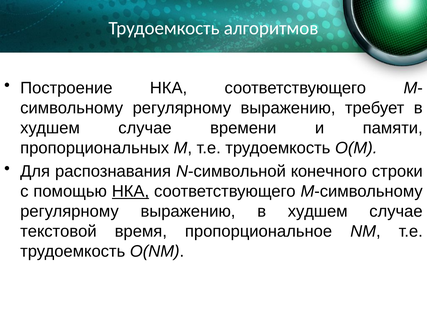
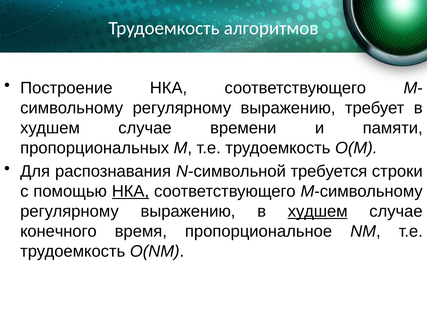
конечного: конечного -> требуется
худшем at (318, 211) underline: none -> present
текстовой: текстовой -> конечного
